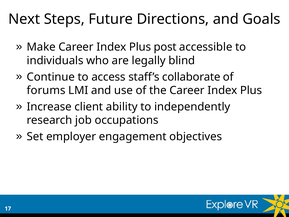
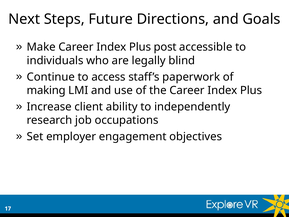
collaborate: collaborate -> paperwork
forums: forums -> making
